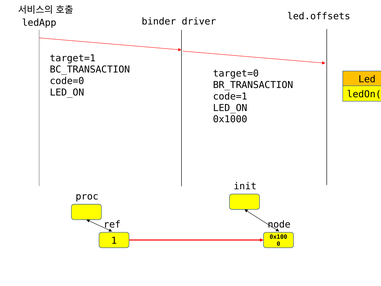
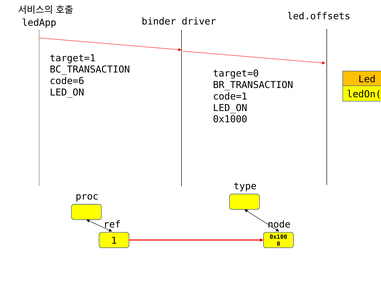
code=0: code=0 -> code=6
init: init -> type
